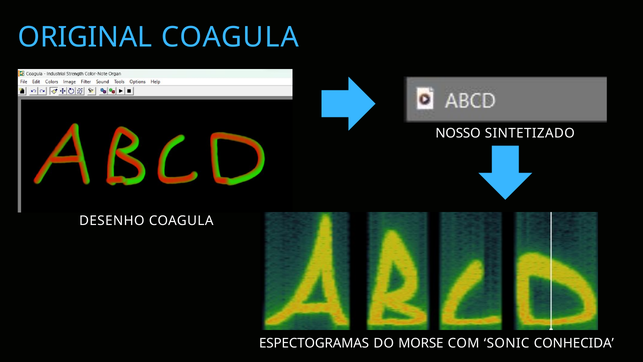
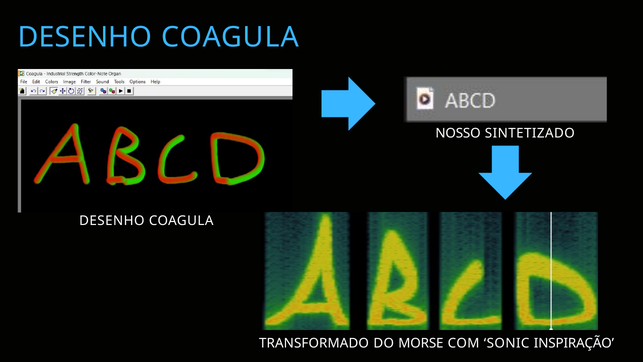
ORIGINAL at (85, 37): ORIGINAL -> DESENHO
ESPECTOGRAMAS: ESPECTOGRAMAS -> TRANSFORMADO
CONHECIDA: CONHECIDA -> INSPIRAÇÃO
